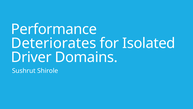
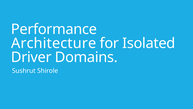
Deteriorates: Deteriorates -> Architecture
